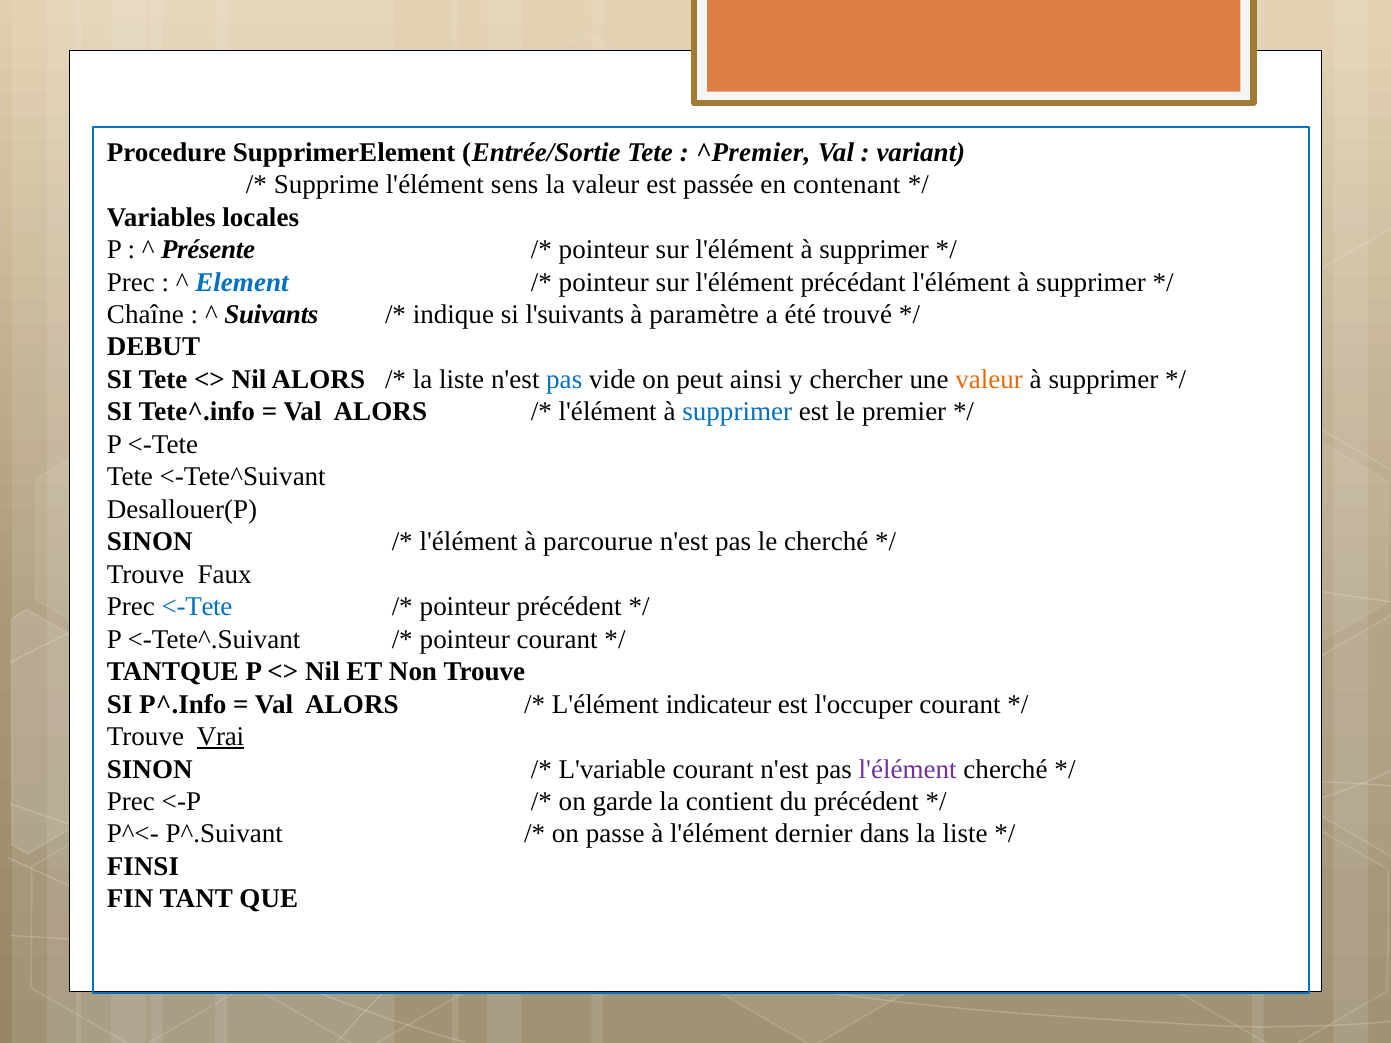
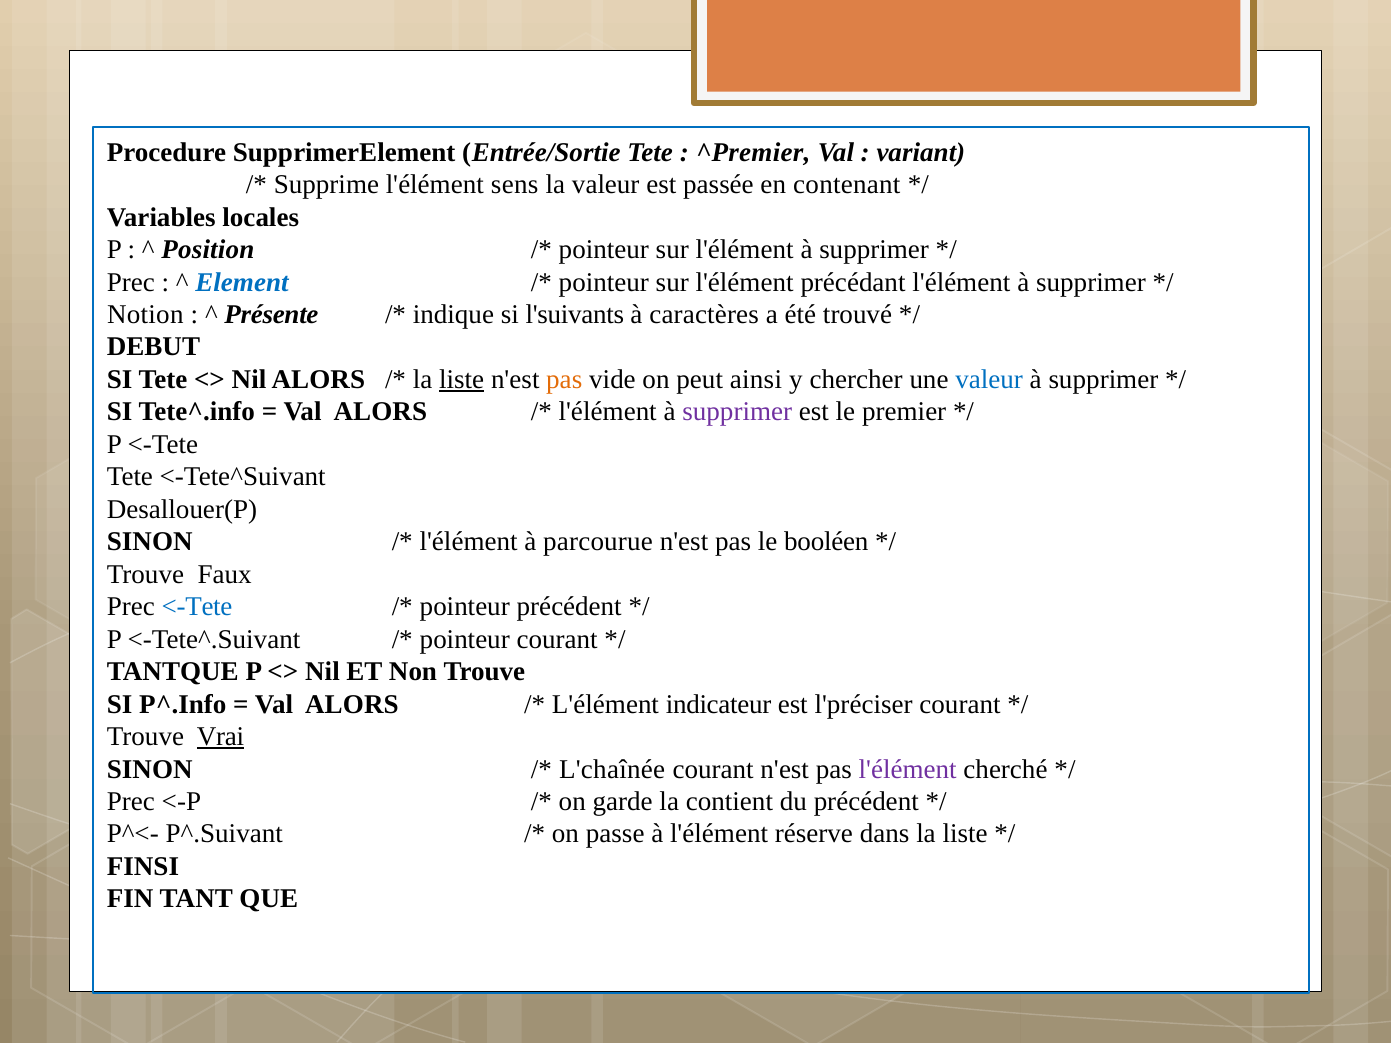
Présente: Présente -> Position
Chaîne: Chaîne -> Notion
Suivants: Suivants -> Présente
paramètre: paramètre -> caractères
liste at (462, 380) underline: none -> present
pas at (564, 380) colour: blue -> orange
valeur at (989, 380) colour: orange -> blue
supprimer at (737, 412) colour: blue -> purple
le cherché: cherché -> booléen
l'occuper: l'occuper -> l'préciser
L'variable: L'variable -> L'chaînée
dernier: dernier -> réserve
